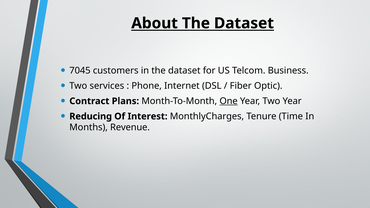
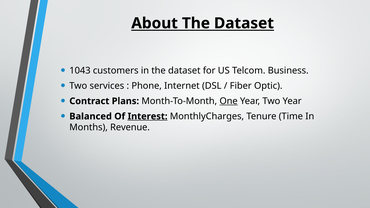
7045: 7045 -> 1043
Reducing: Reducing -> Balanced
Interest underline: none -> present
